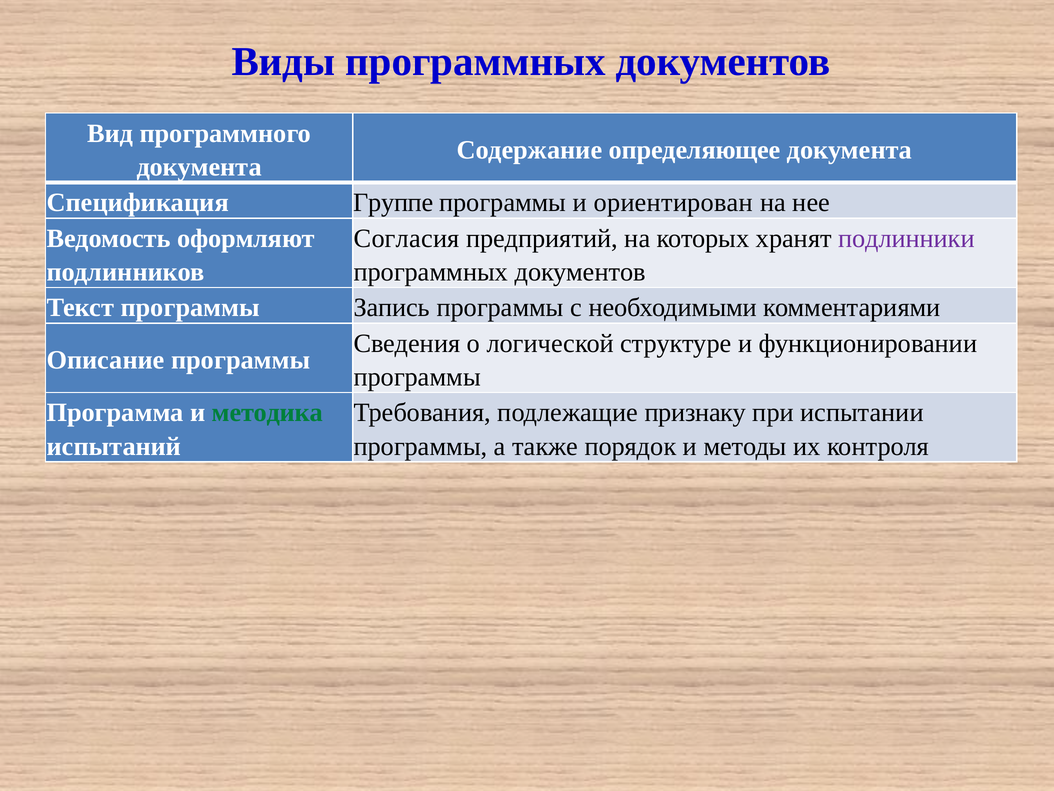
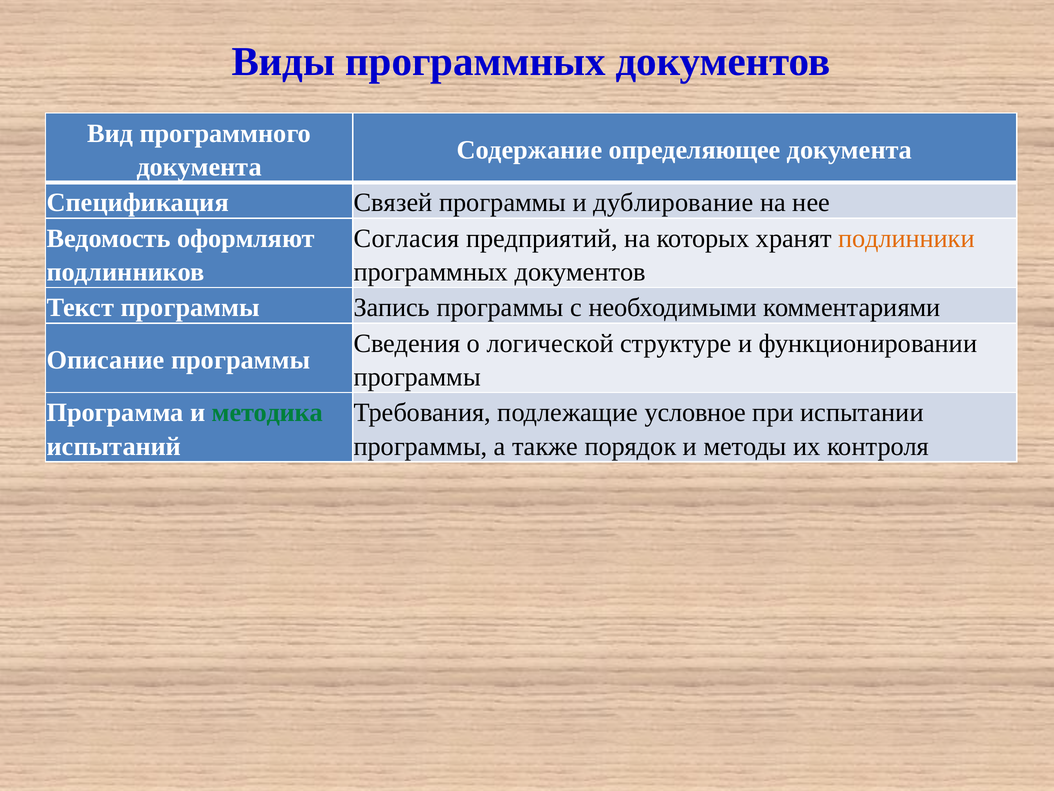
Группе: Группе -> Связей
ориентирован: ориентирован -> дублирование
подлинники colour: purple -> orange
признаку: признаку -> условное
